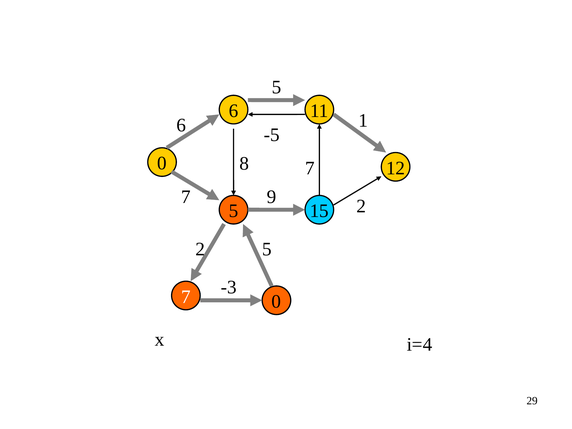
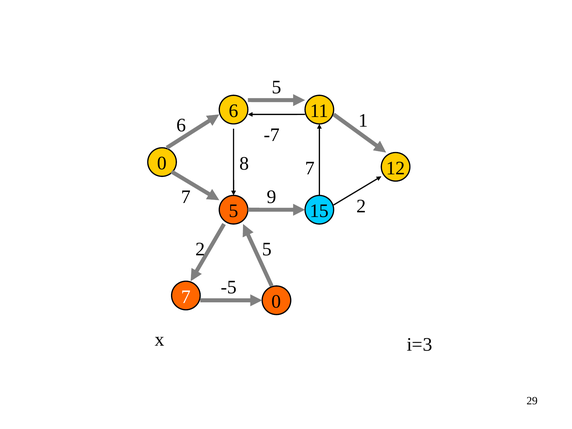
-5: -5 -> -7
-3: -3 -> -5
i=4: i=4 -> i=3
